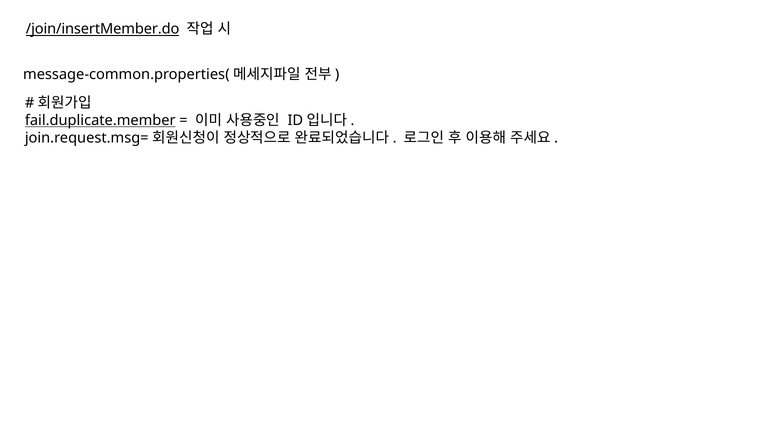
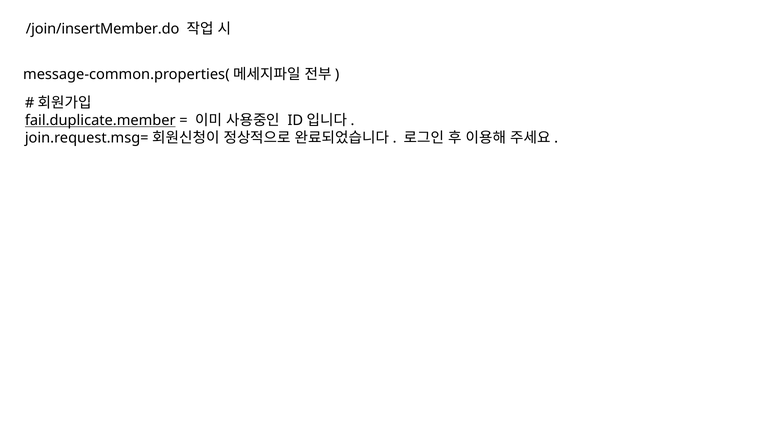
/join/insertMember.do underline: present -> none
